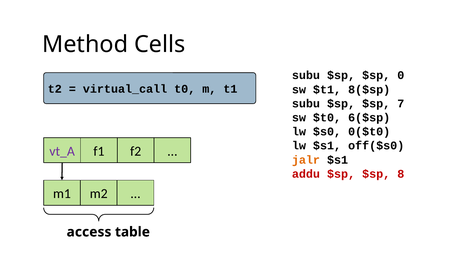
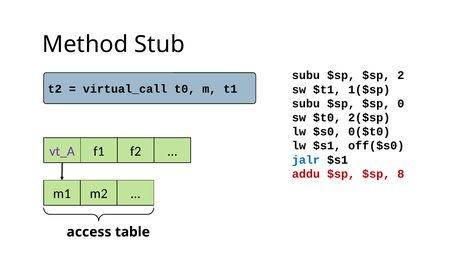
Cells: Cells -> Stub
0: 0 -> 2
8($sp: 8($sp -> 1($sp
7: 7 -> 0
6($sp: 6($sp -> 2($sp
jalr colour: orange -> blue
